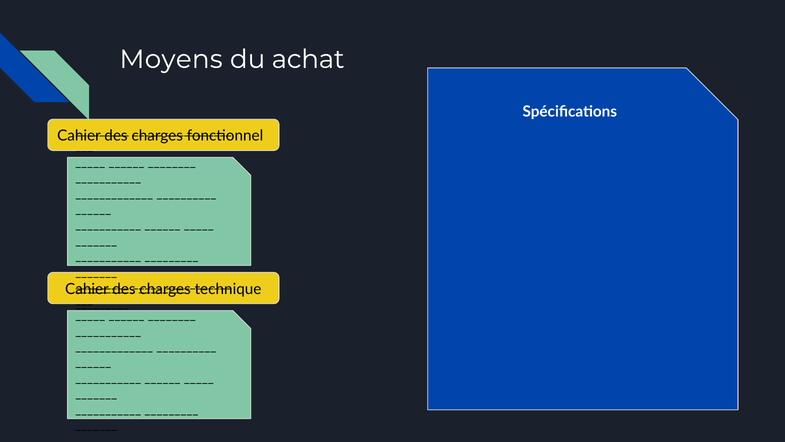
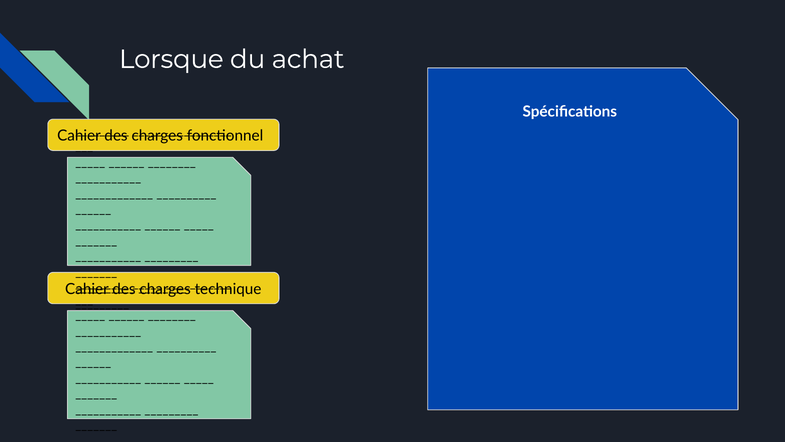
Moyens: Moyens -> Lorsque
